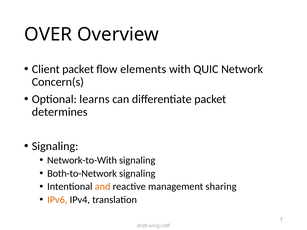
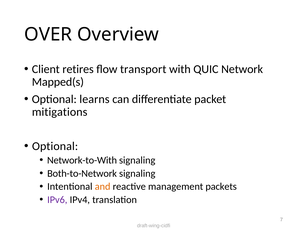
Client packet: packet -> retires
elements: elements -> transport
Concern(s: Concern(s -> Mapped(s
determines: determines -> mitigations
Signaling at (55, 146): Signaling -> Optional
sharing: sharing -> packets
IPv6 colour: orange -> purple
